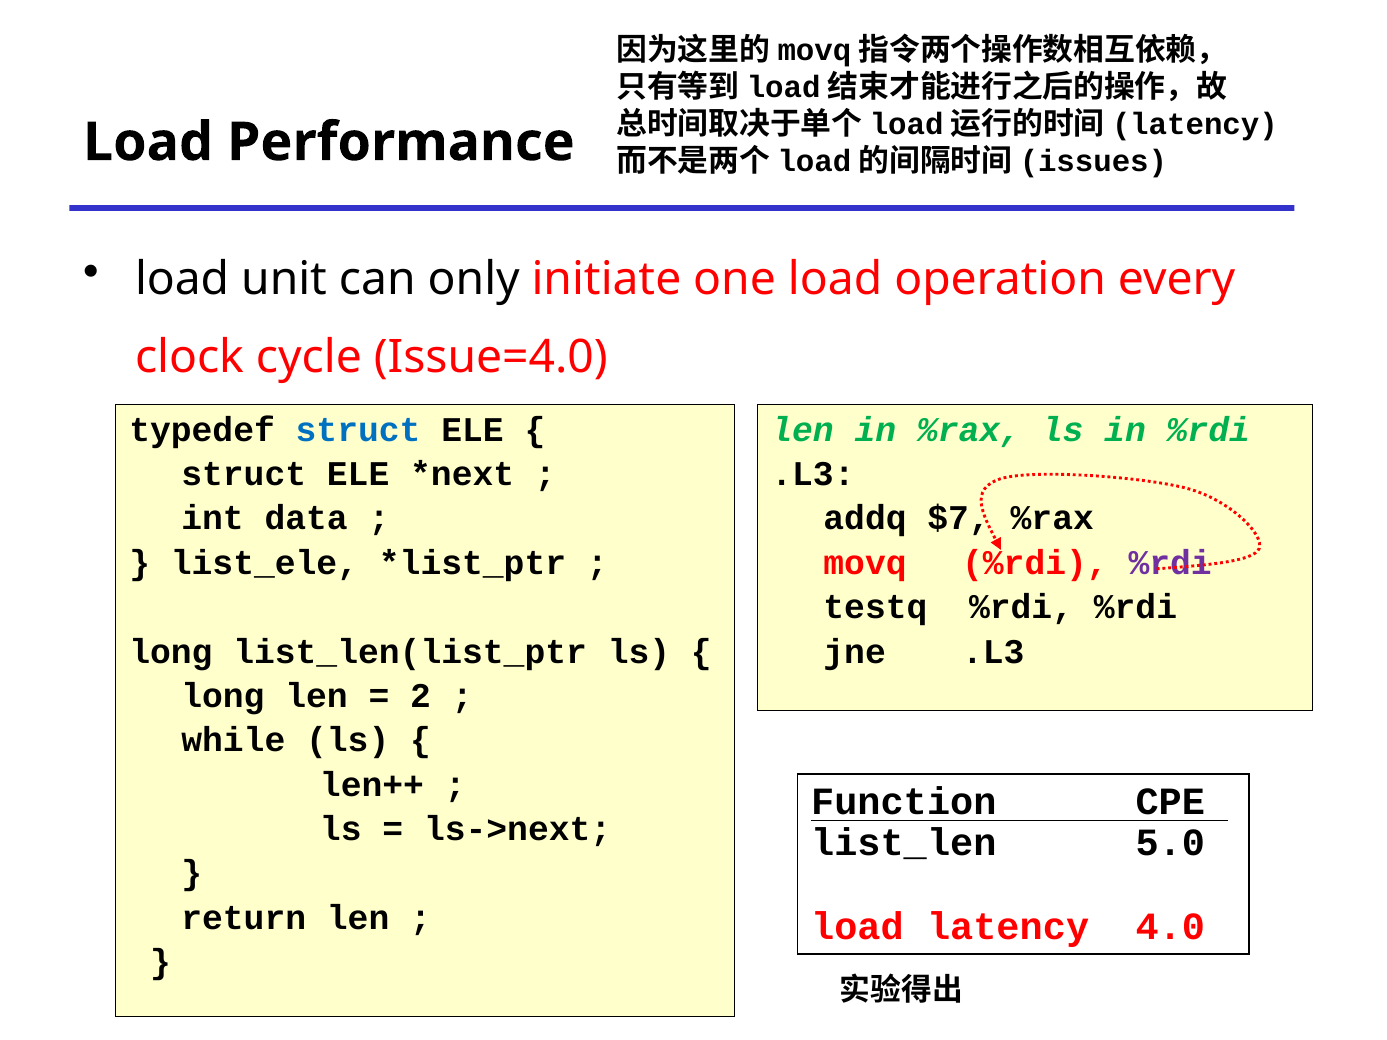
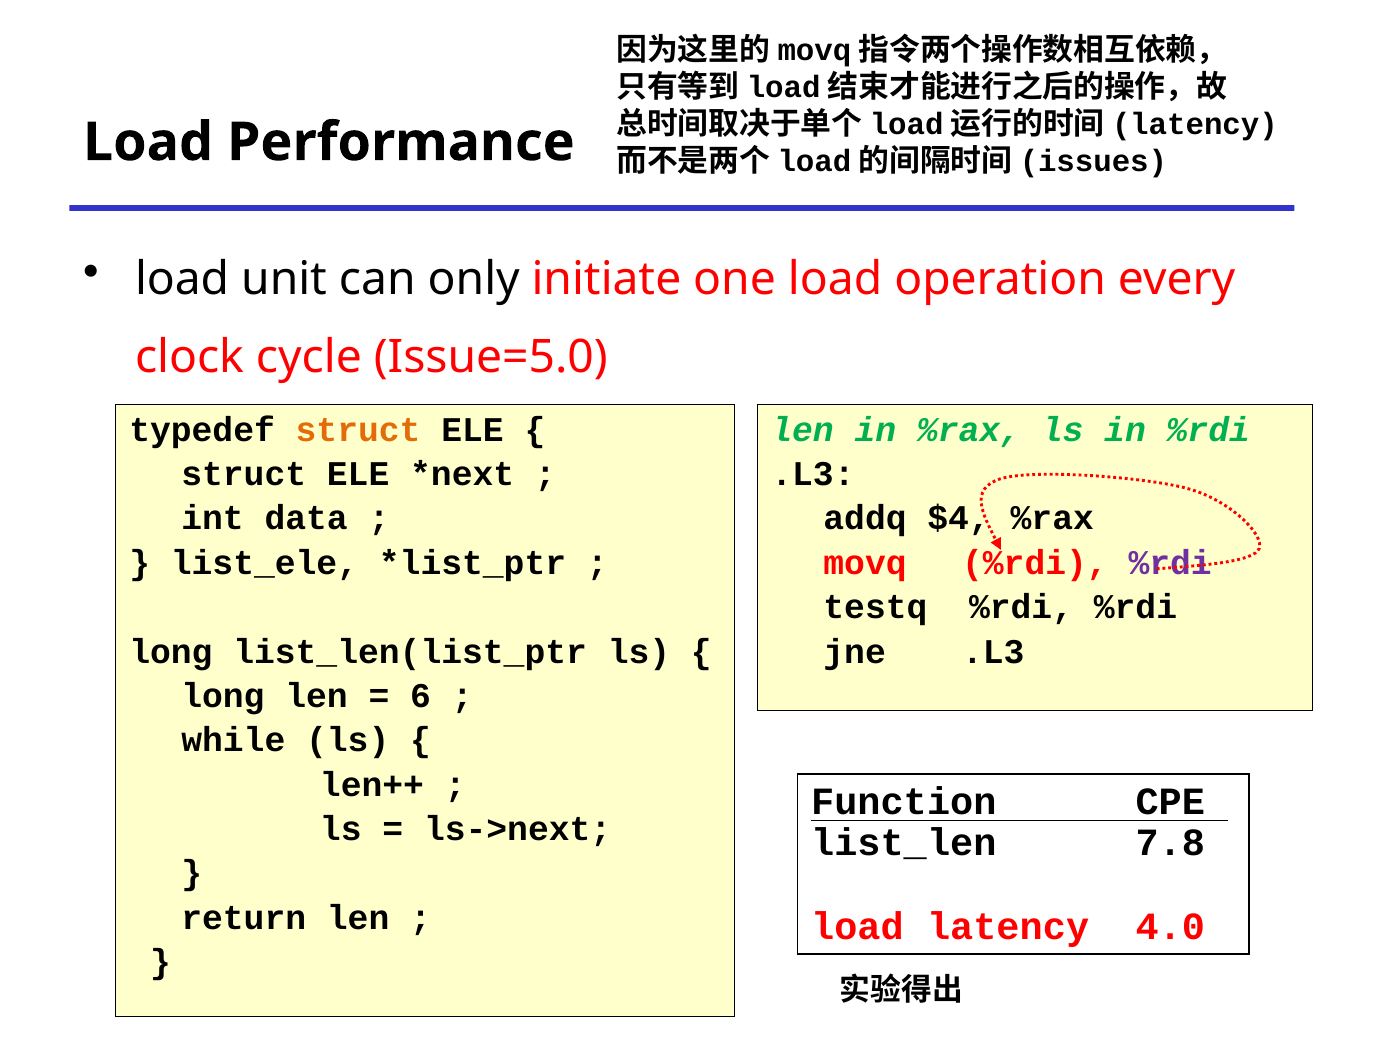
Issue=4.0: Issue=4.0 -> Issue=5.0
struct at (358, 430) colour: blue -> orange
$7: $7 -> $4
2: 2 -> 6
5.0: 5.0 -> 7.8
